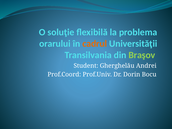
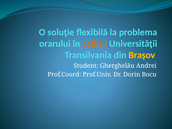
Braşov colour: light green -> yellow
